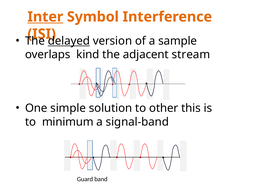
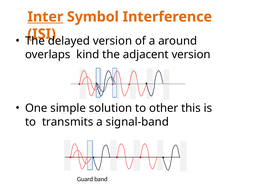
delayed underline: present -> none
sample: sample -> around
adjacent stream: stream -> version
minimum: minimum -> transmits
